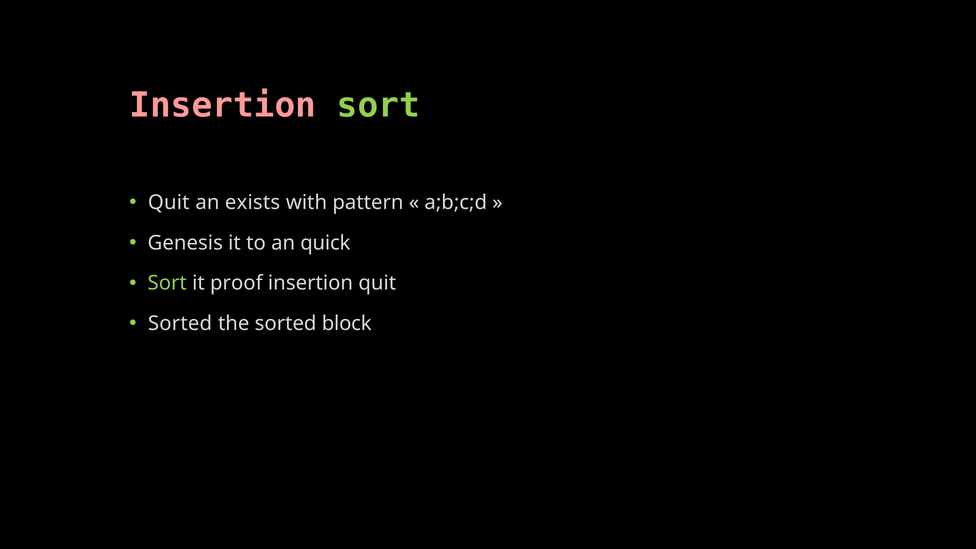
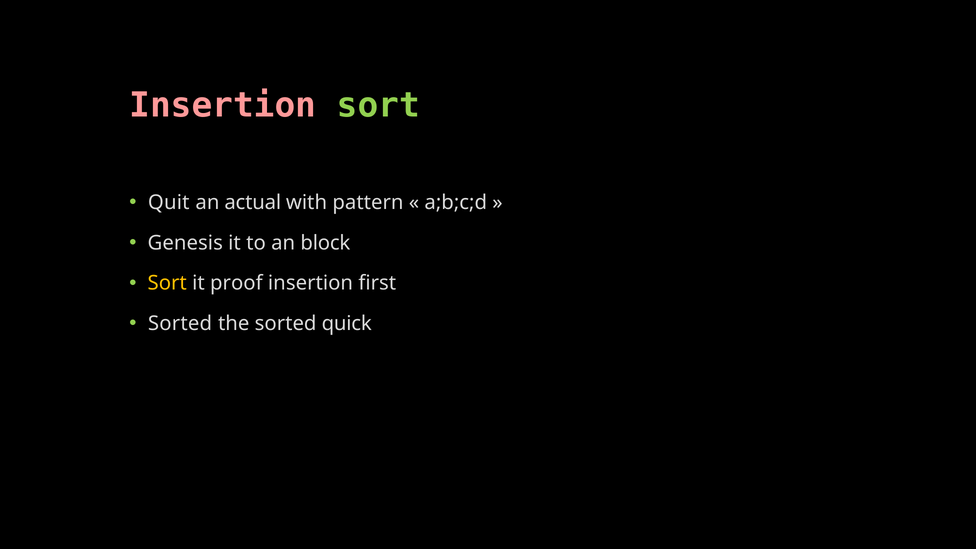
exists: exists -> actual
quick: quick -> block
Sort at (167, 283) colour: light green -> yellow
insertion quit: quit -> first
block: block -> quick
